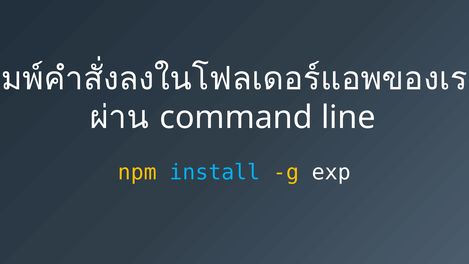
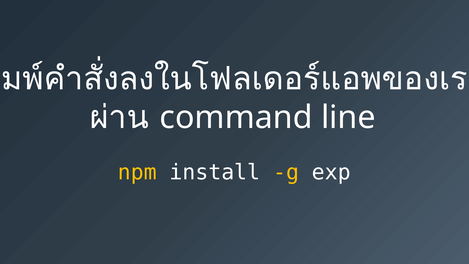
install colour: light blue -> white
